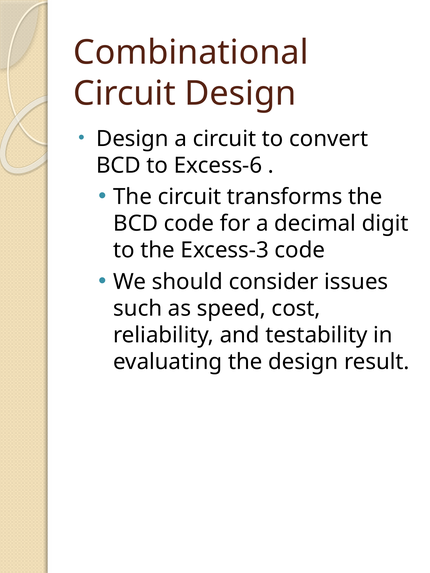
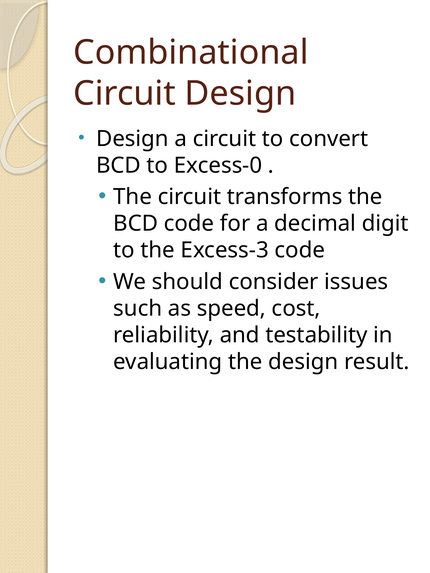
Excess-6: Excess-6 -> Excess-0
